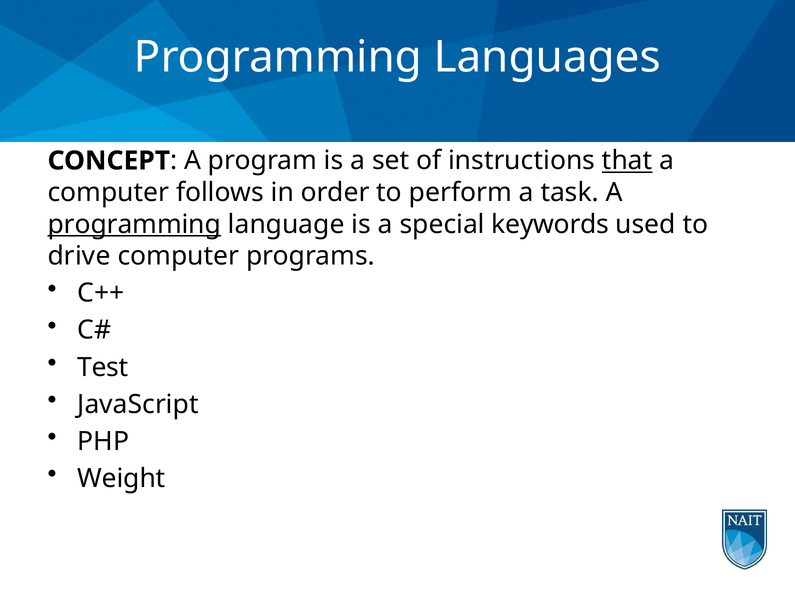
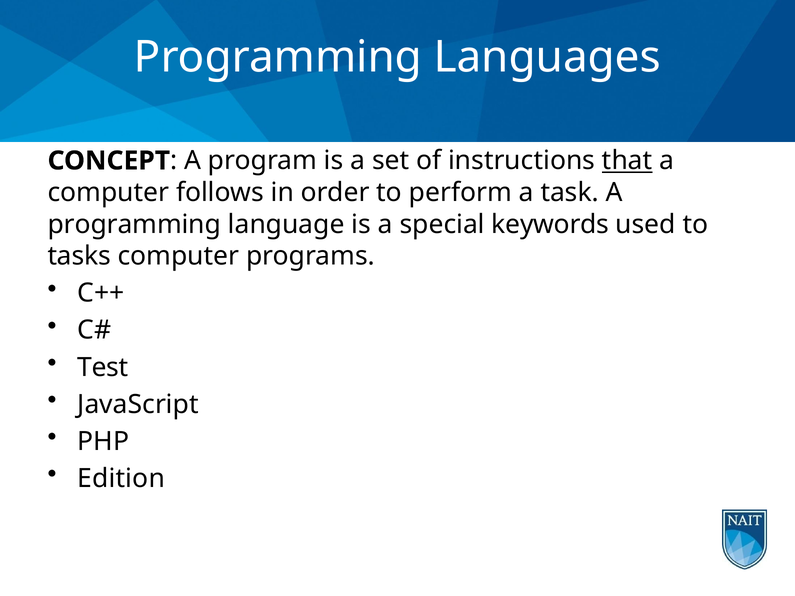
programming at (134, 224) underline: present -> none
drive: drive -> tasks
Weight: Weight -> Edition
